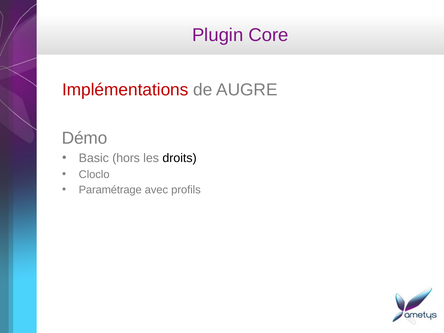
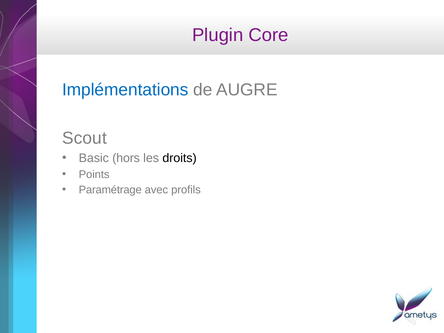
Implémentations colour: red -> blue
Démo: Démo -> Scout
Cloclo: Cloclo -> Points
